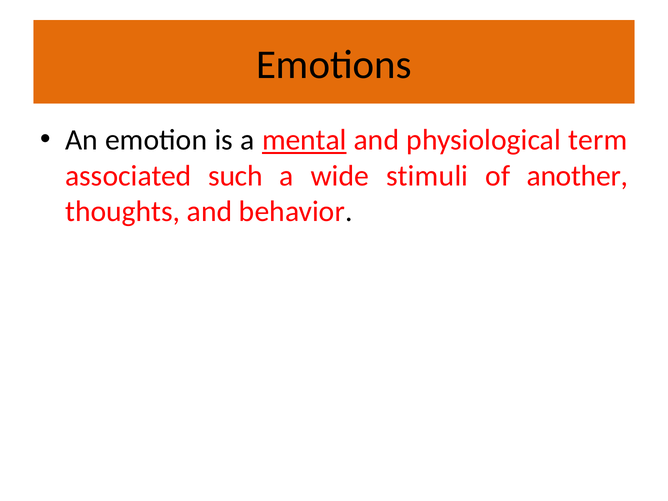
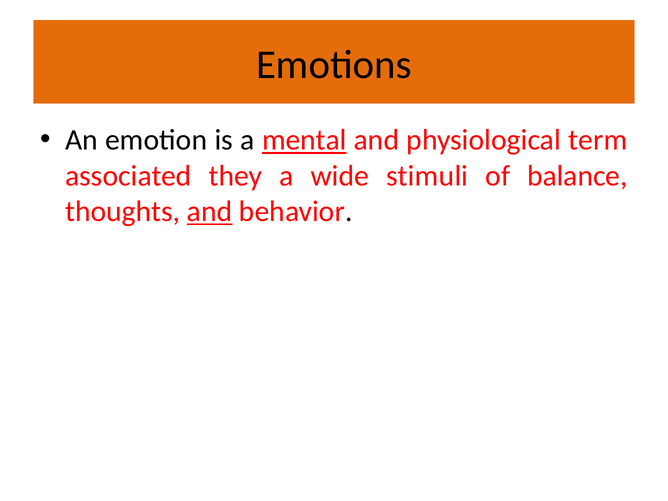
such: such -> they
another: another -> balance
and at (210, 211) underline: none -> present
